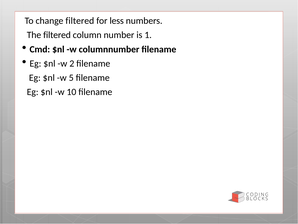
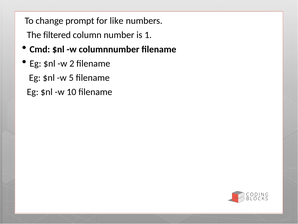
change filtered: filtered -> prompt
less: less -> like
